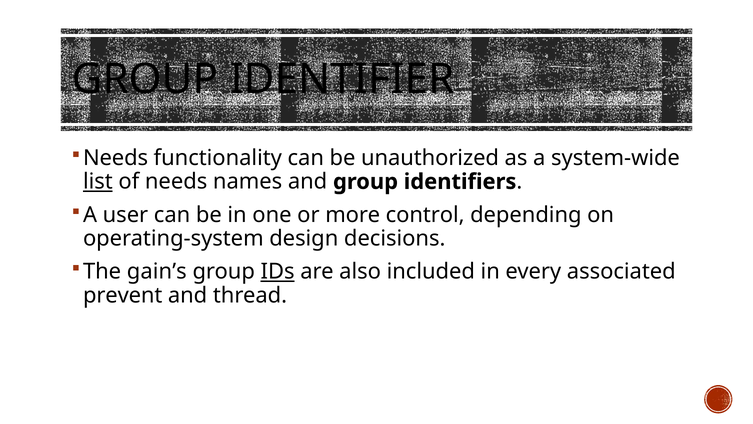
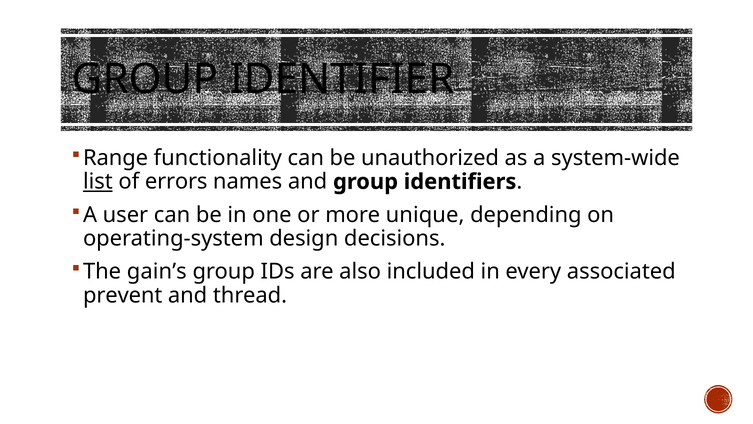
Needs at (116, 158): Needs -> Range
of needs: needs -> errors
control: control -> unique
IDs underline: present -> none
